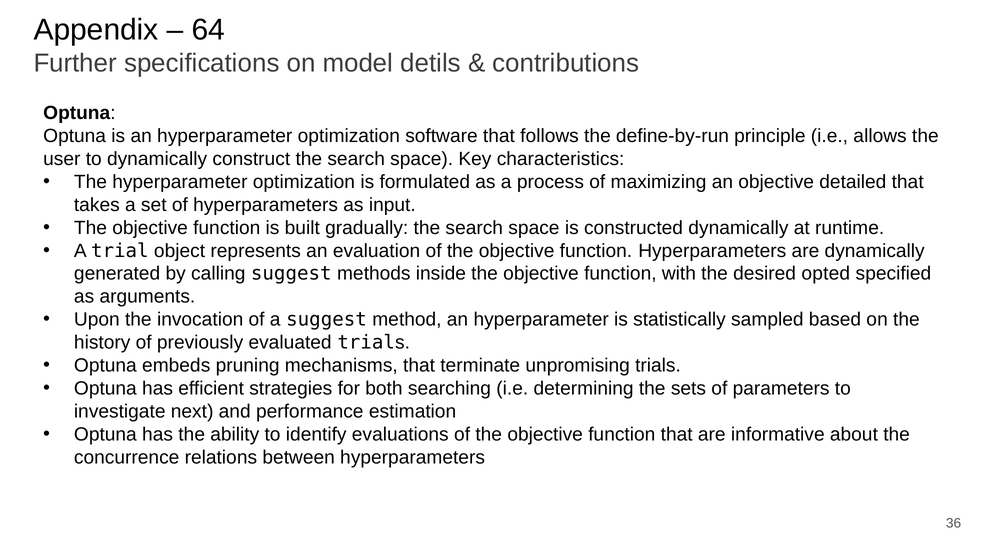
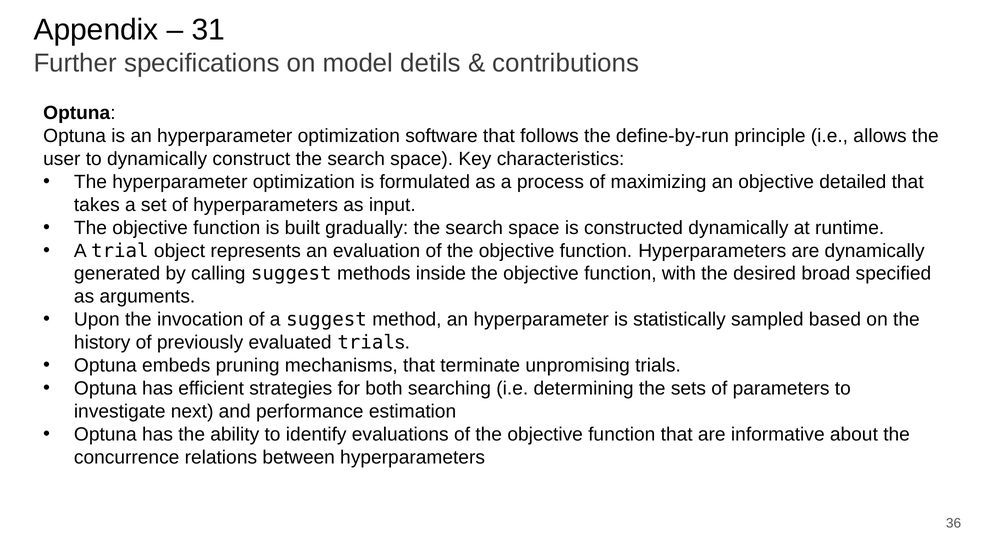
64: 64 -> 31
opted: opted -> broad
